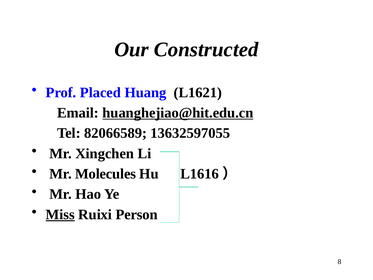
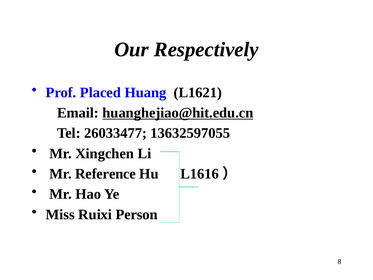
Constructed: Constructed -> Respectively
82066589: 82066589 -> 26033477
Molecules: Molecules -> Reference
Miss underline: present -> none
